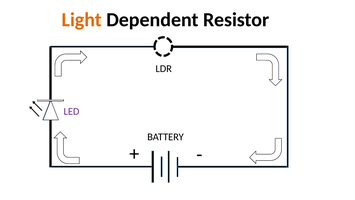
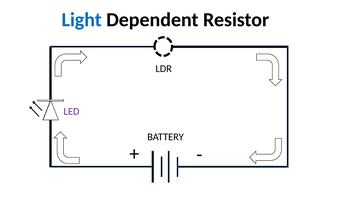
Light colour: orange -> blue
